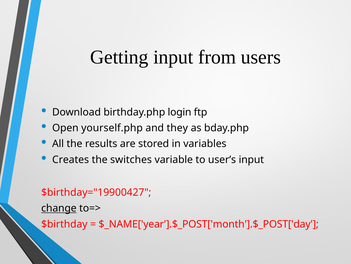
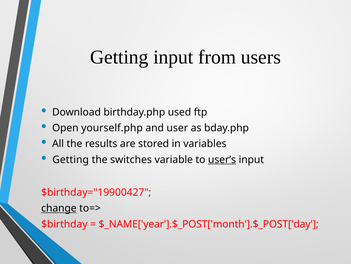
login: login -> used
they: they -> user
Creates at (71, 159): Creates -> Getting
user’s underline: none -> present
